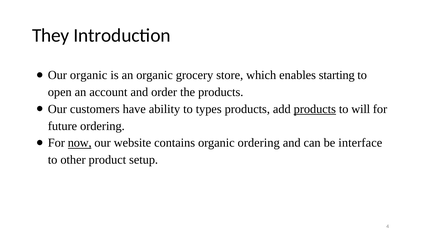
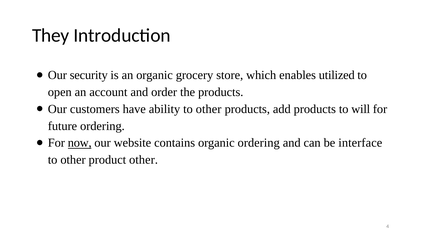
Our organic: organic -> security
starting: starting -> utilized
ability to types: types -> other
products at (315, 109) underline: present -> none
product setup: setup -> other
